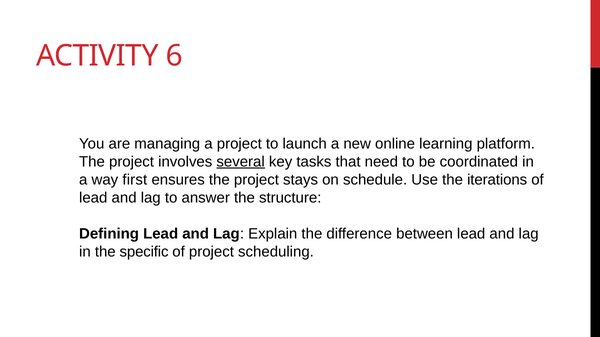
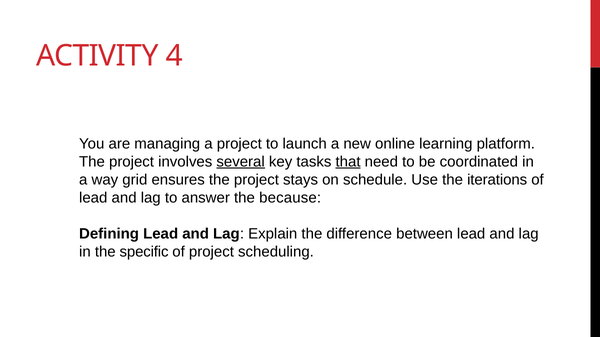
6: 6 -> 4
that underline: none -> present
first: first -> grid
structure: structure -> because
